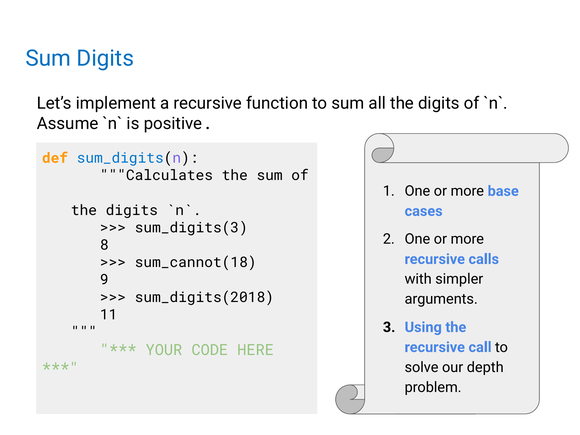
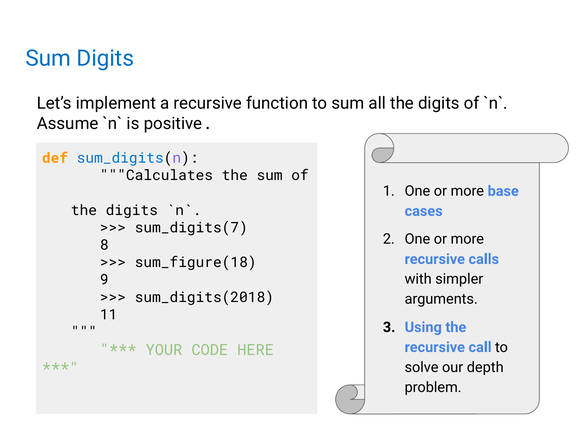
sum_digits(3: sum_digits(3 -> sum_digits(7
sum_cannot(18: sum_cannot(18 -> sum_figure(18
